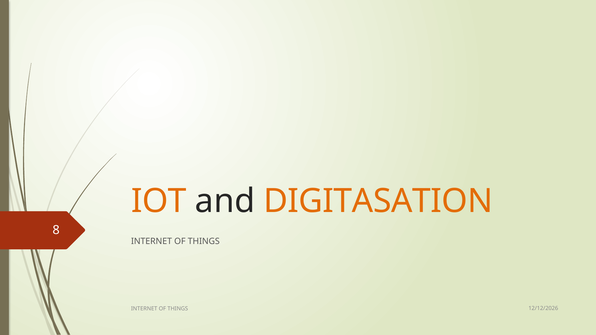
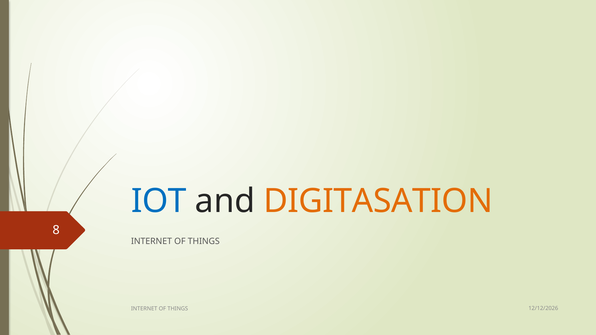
IOT colour: orange -> blue
